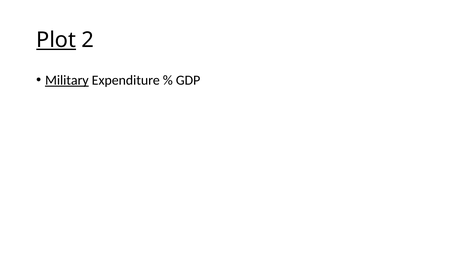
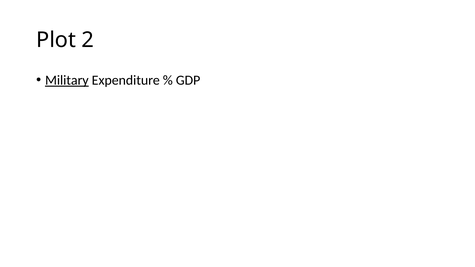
Plot underline: present -> none
